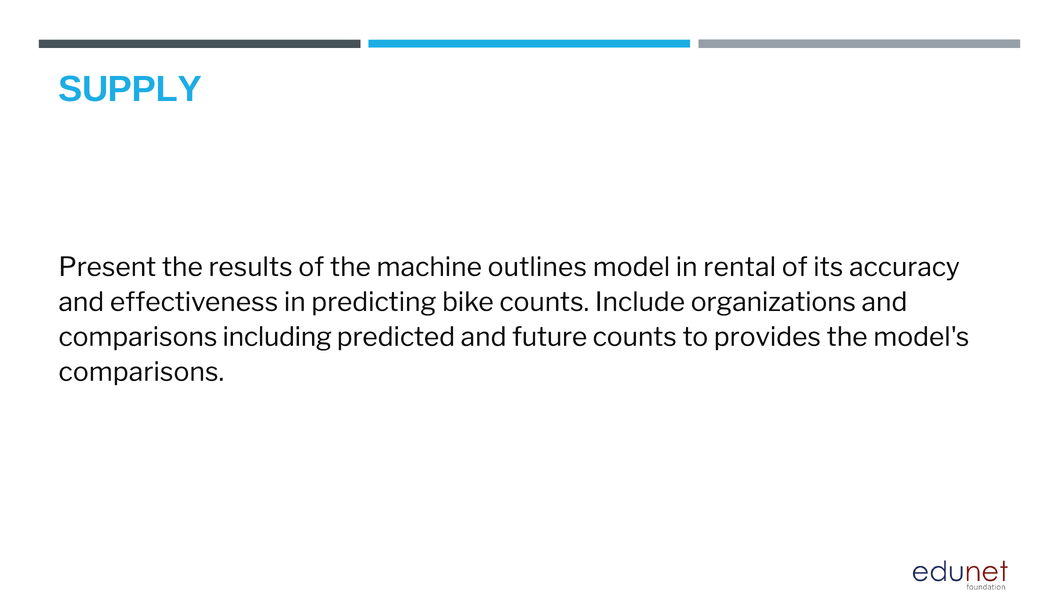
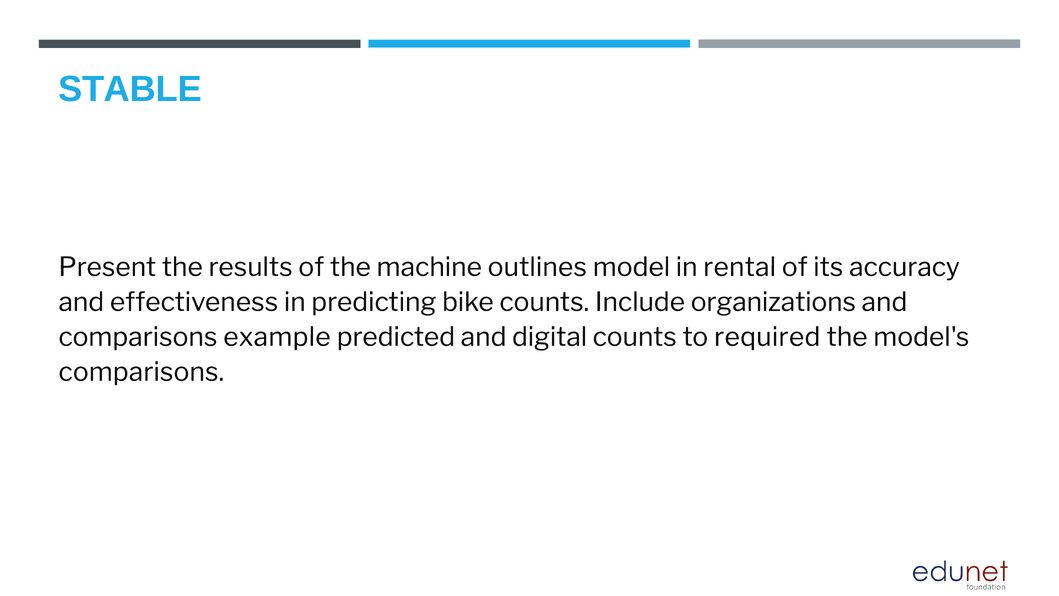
SUPPLY: SUPPLY -> STABLE
including: including -> example
future: future -> digital
provides: provides -> required
